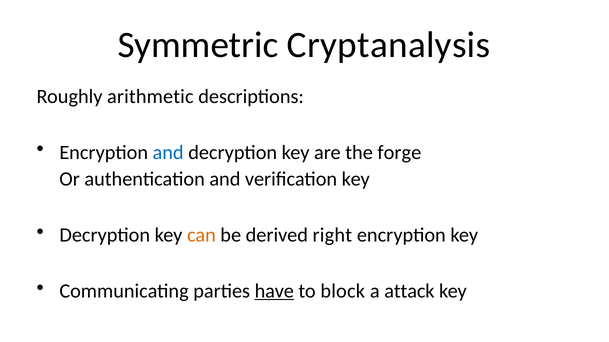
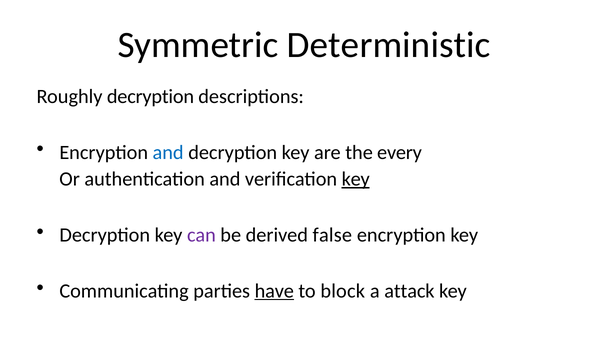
Cryptanalysis: Cryptanalysis -> Deterministic
Roughly arithmetic: arithmetic -> decryption
forge: forge -> every
key at (356, 179) underline: none -> present
can colour: orange -> purple
right: right -> false
